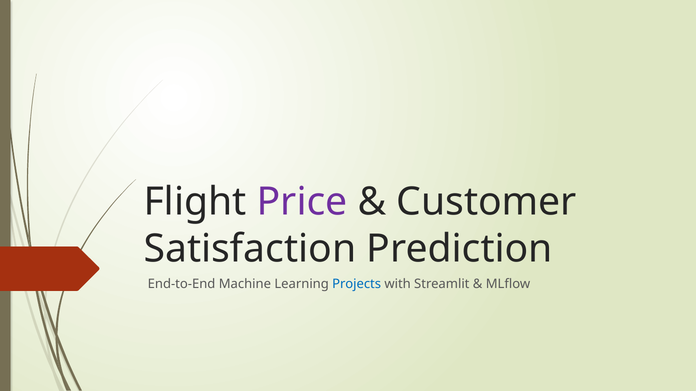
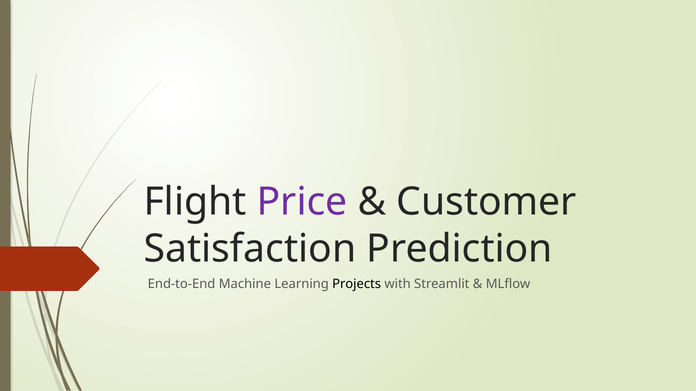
Projects colour: blue -> black
